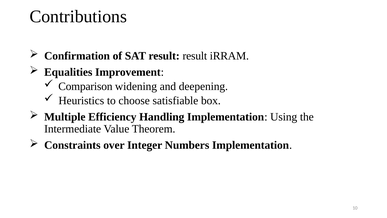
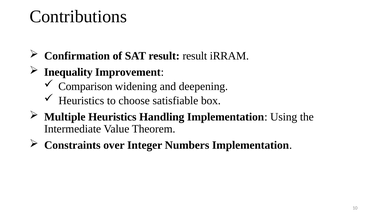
Equalities: Equalities -> Inequality
Multiple Efficiency: Efficiency -> Heuristics
